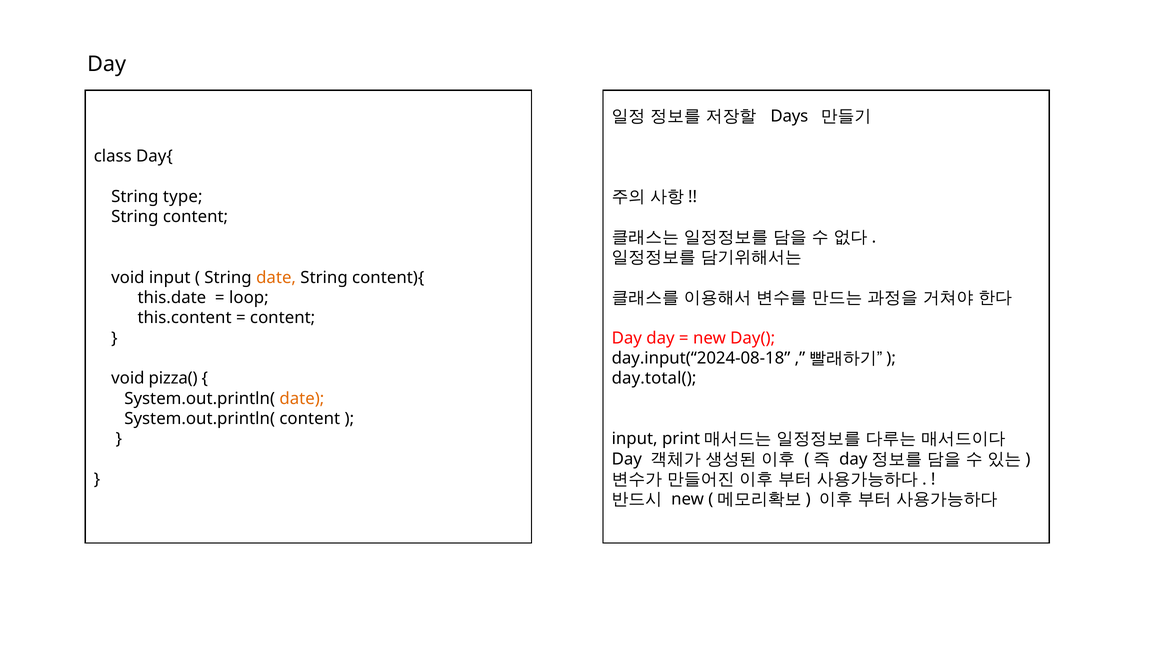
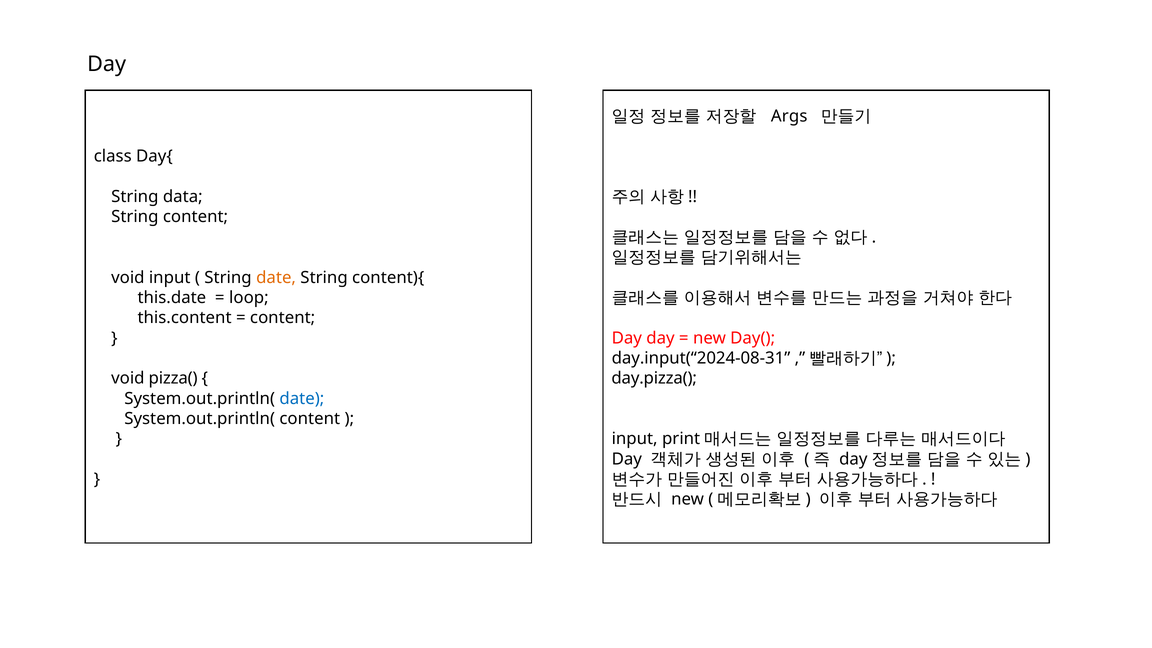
Days: Days -> Args
type: type -> data
day.input(“2024-08-18: day.input(“2024-08-18 -> day.input(“2024-08-31
day.total(: day.total( -> day.pizza(
date at (302, 398) colour: orange -> blue
